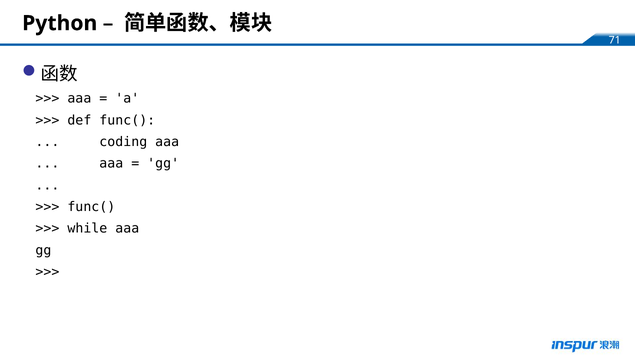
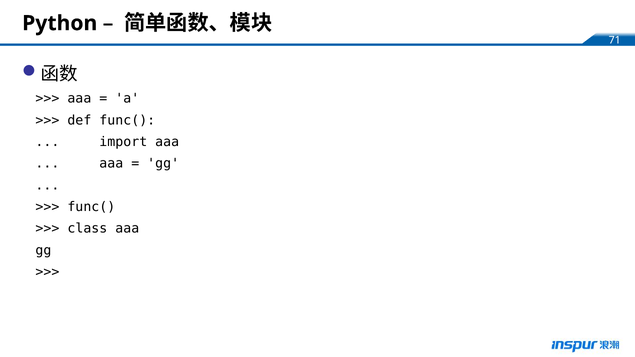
coding: coding -> import
while: while -> class
